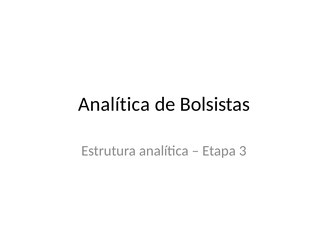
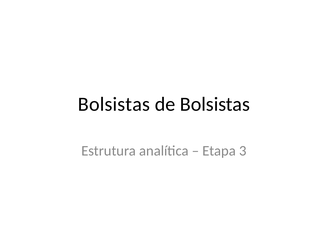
Analítica at (114, 104): Analítica -> Bolsistas
